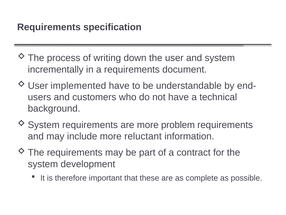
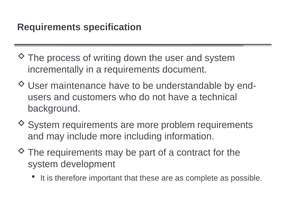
implemented: implemented -> maintenance
reluctant: reluctant -> including
